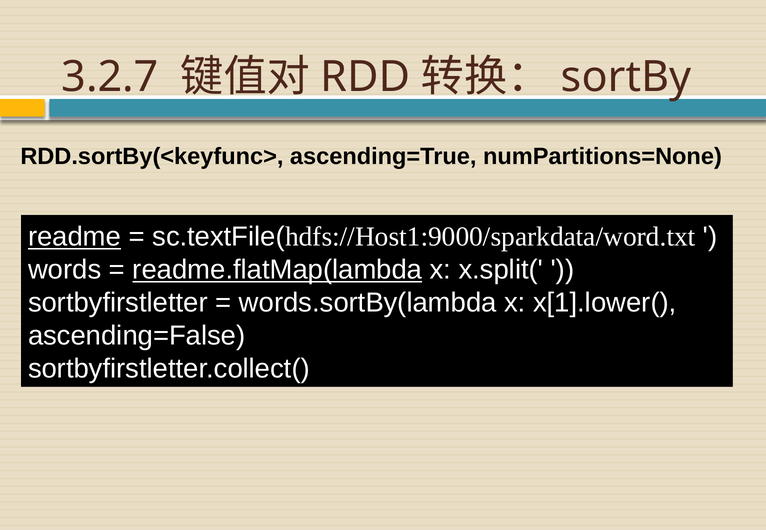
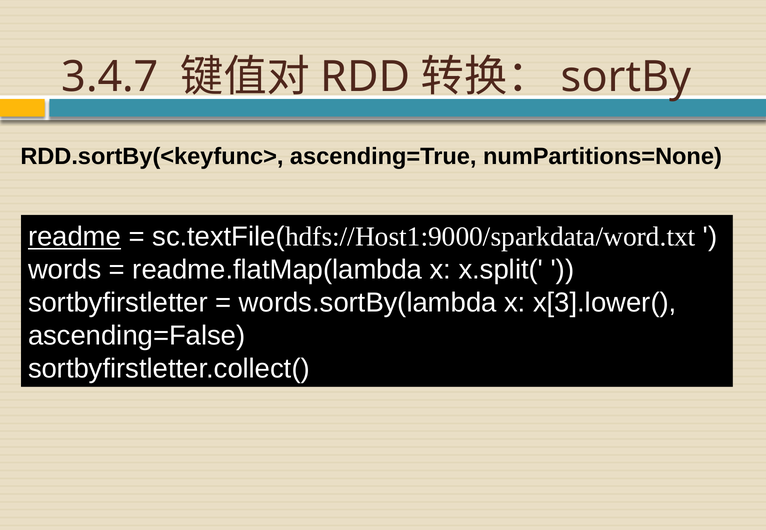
3.2.7: 3.2.7 -> 3.4.7
readme.flatMap(lambda underline: present -> none
x[1].lower(: x[1].lower( -> x[3].lower(
